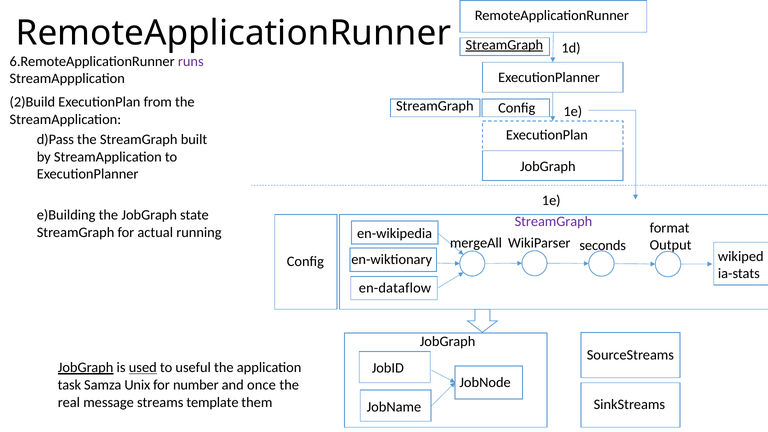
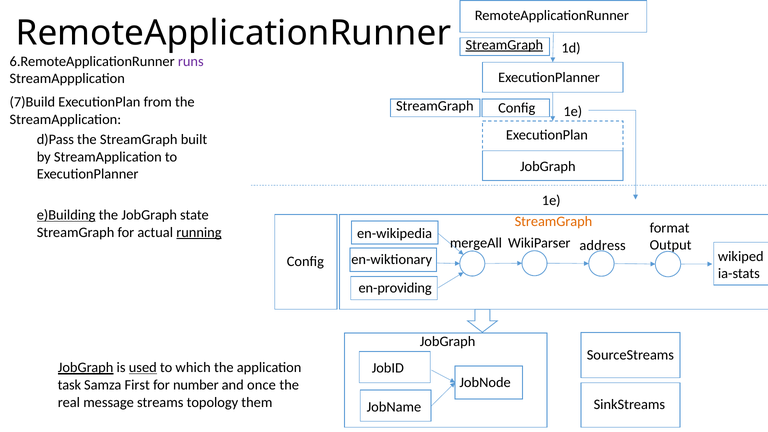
2)Build: 2)Build -> 7)Build
e)Building underline: none -> present
StreamGraph at (553, 222) colour: purple -> orange
running underline: none -> present
seconds: seconds -> address
en-dataflow: en-dataflow -> en-providing
useful: useful -> which
Unix: Unix -> First
template: template -> topology
